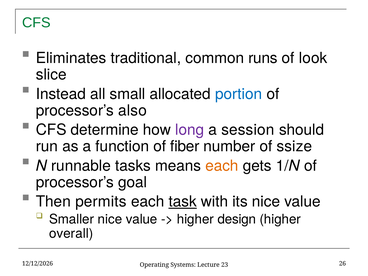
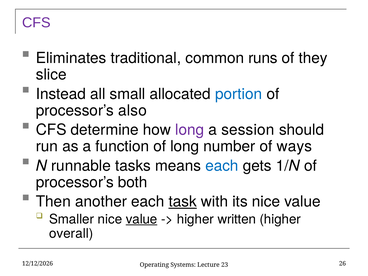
CFS at (36, 23) colour: green -> purple
look: look -> they
of fiber: fiber -> long
ssize: ssize -> ways
each at (222, 166) colour: orange -> blue
goal: goal -> both
permits: permits -> another
value at (142, 219) underline: none -> present
design: design -> written
